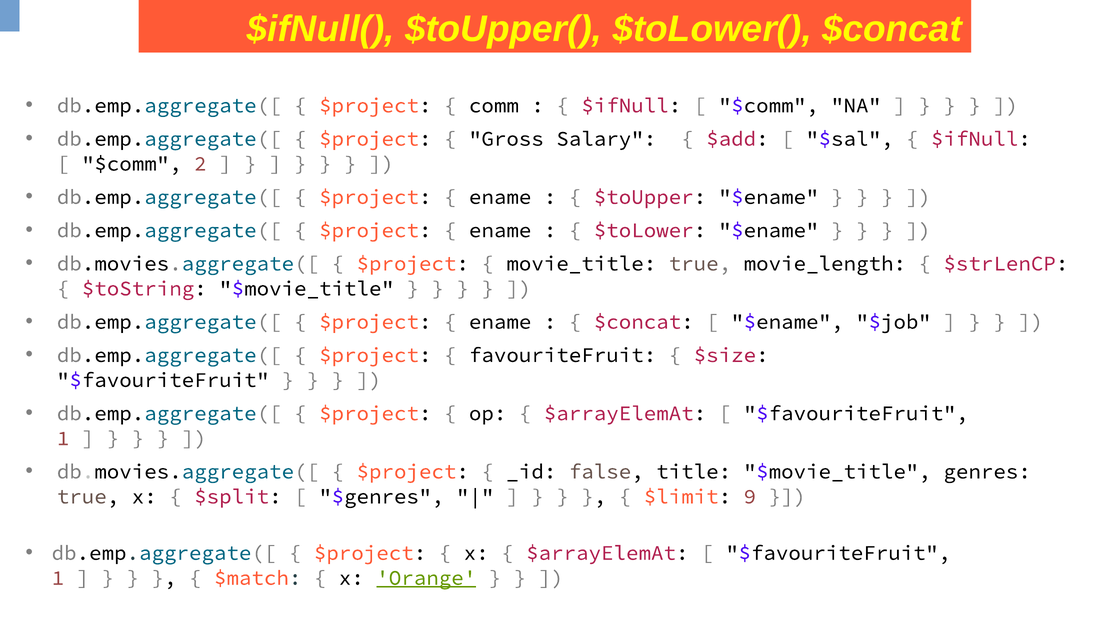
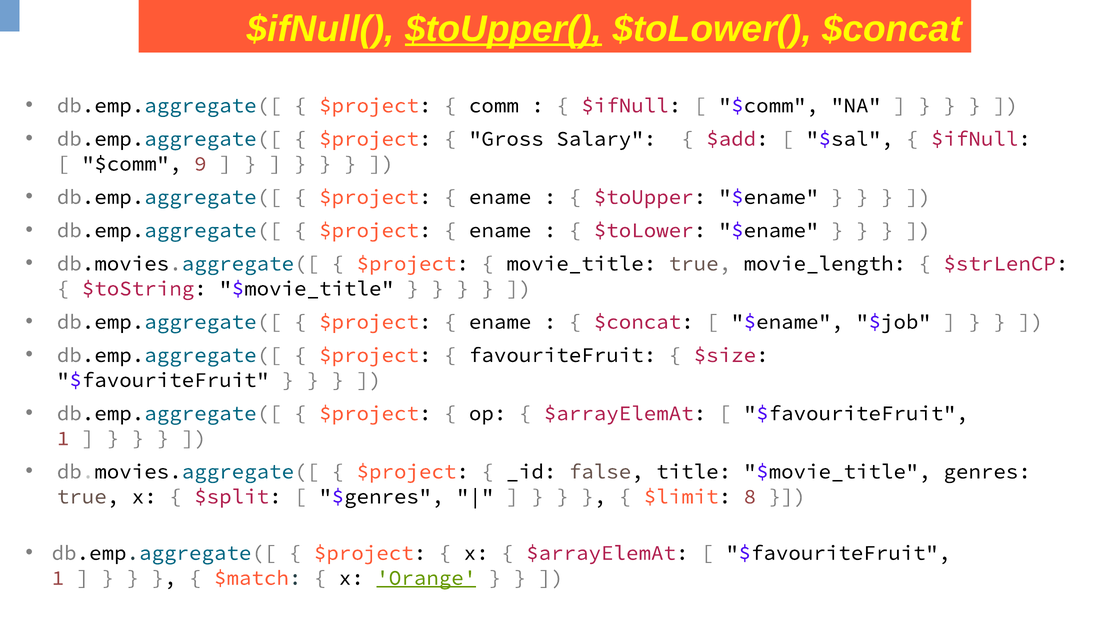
$toUpper( underline: none -> present
2: 2 -> 9
9: 9 -> 8
